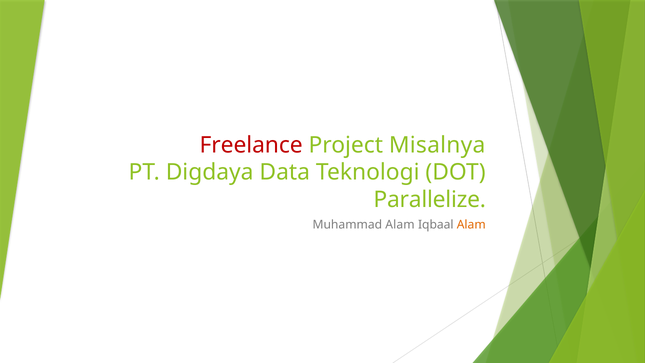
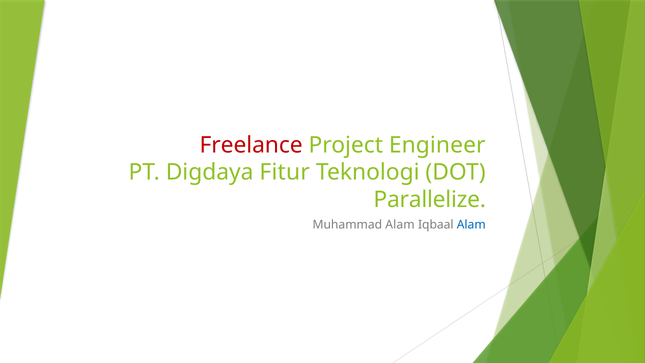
Misalnya: Misalnya -> Engineer
Data: Data -> Fitur
Alam at (471, 225) colour: orange -> blue
